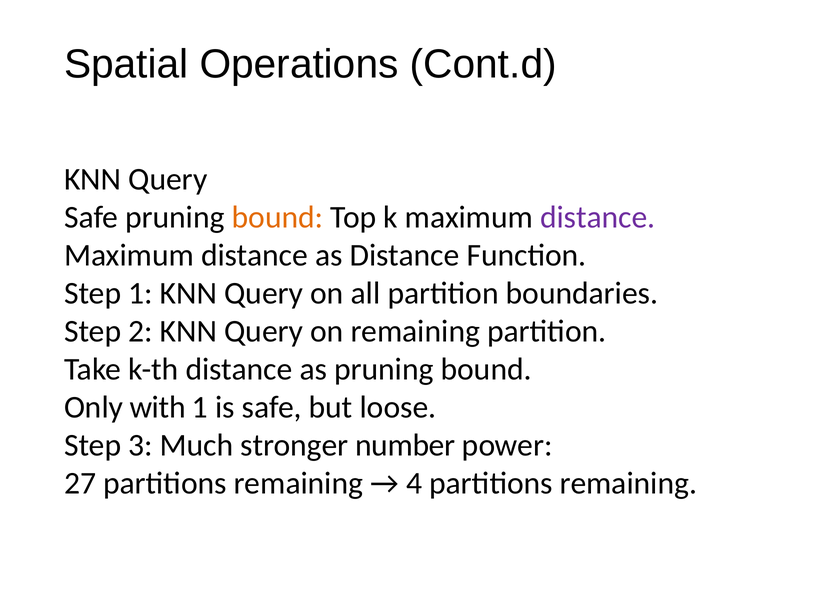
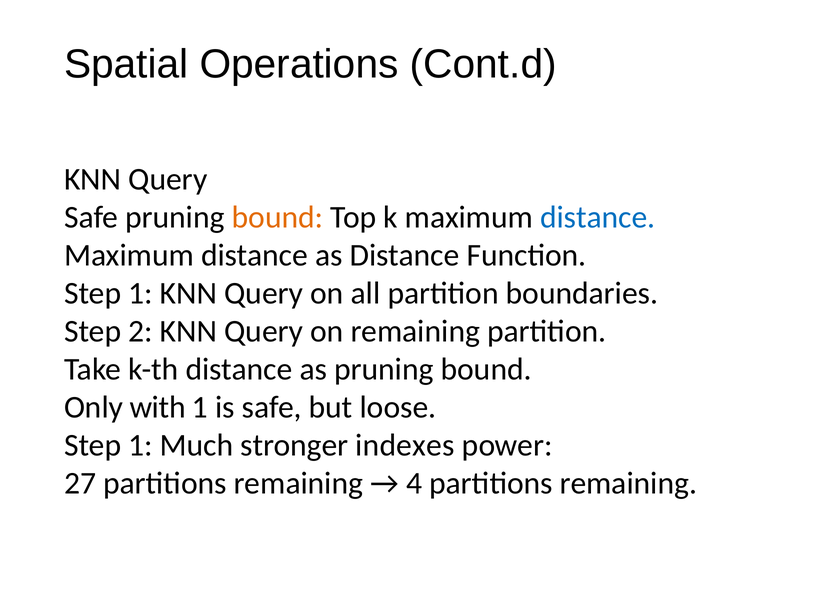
distance at (598, 217) colour: purple -> blue
3 at (140, 445): 3 -> 1
number: number -> indexes
